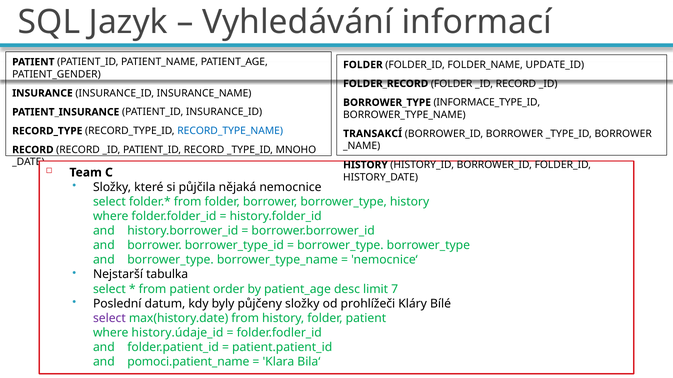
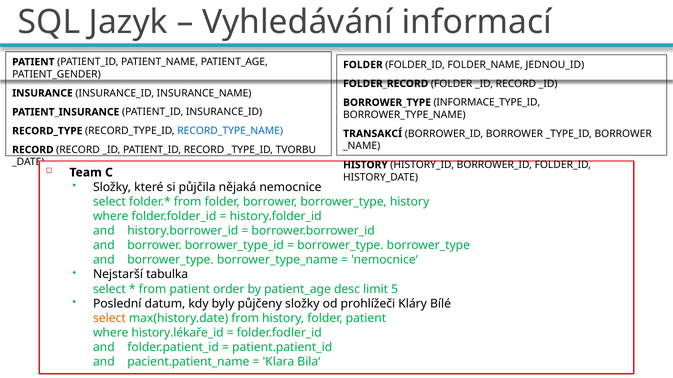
UPDATE_ID: UPDATE_ID -> JEDNOU_ID
MNOHO: MNOHO -> TVORBU
7: 7 -> 5
select at (109, 319) colour: purple -> orange
history.údaje_id: history.údaje_id -> history.lékaře_id
pomoci.patient_name: pomoci.patient_name -> pacient.patient_name
